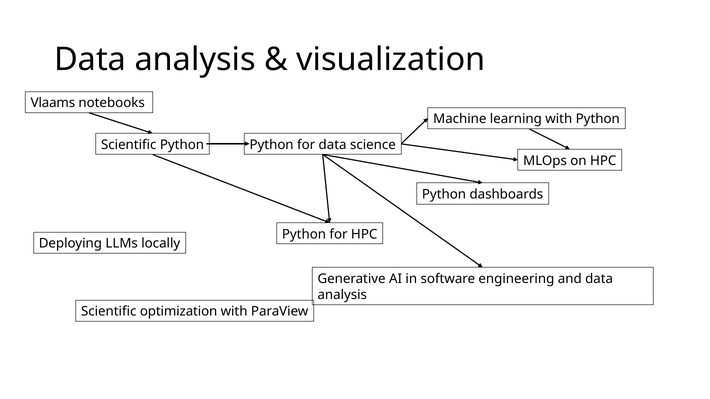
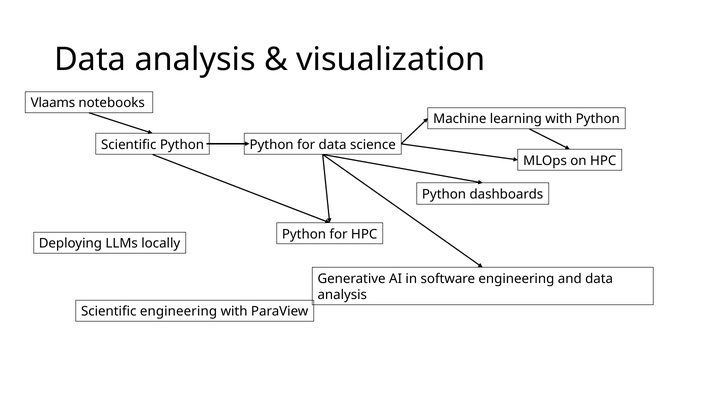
Scientific optimization: optimization -> engineering
